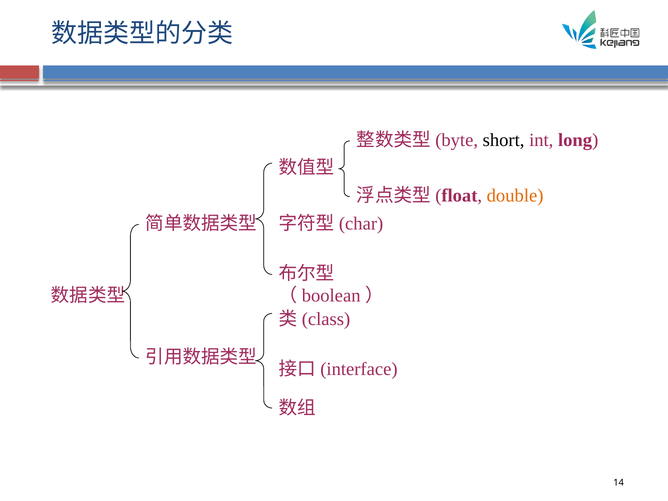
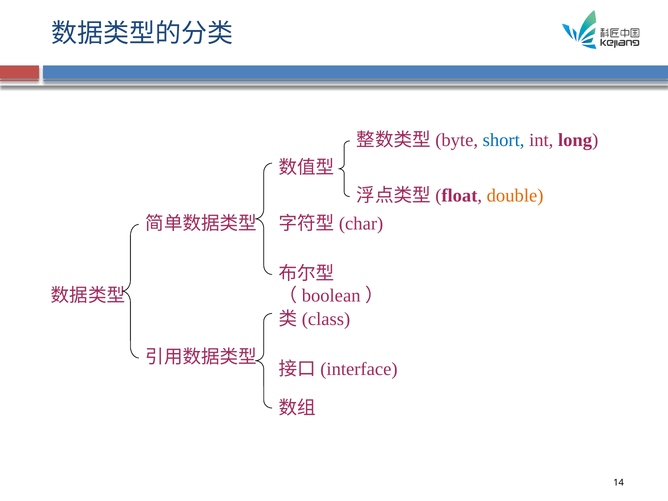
short colour: black -> blue
